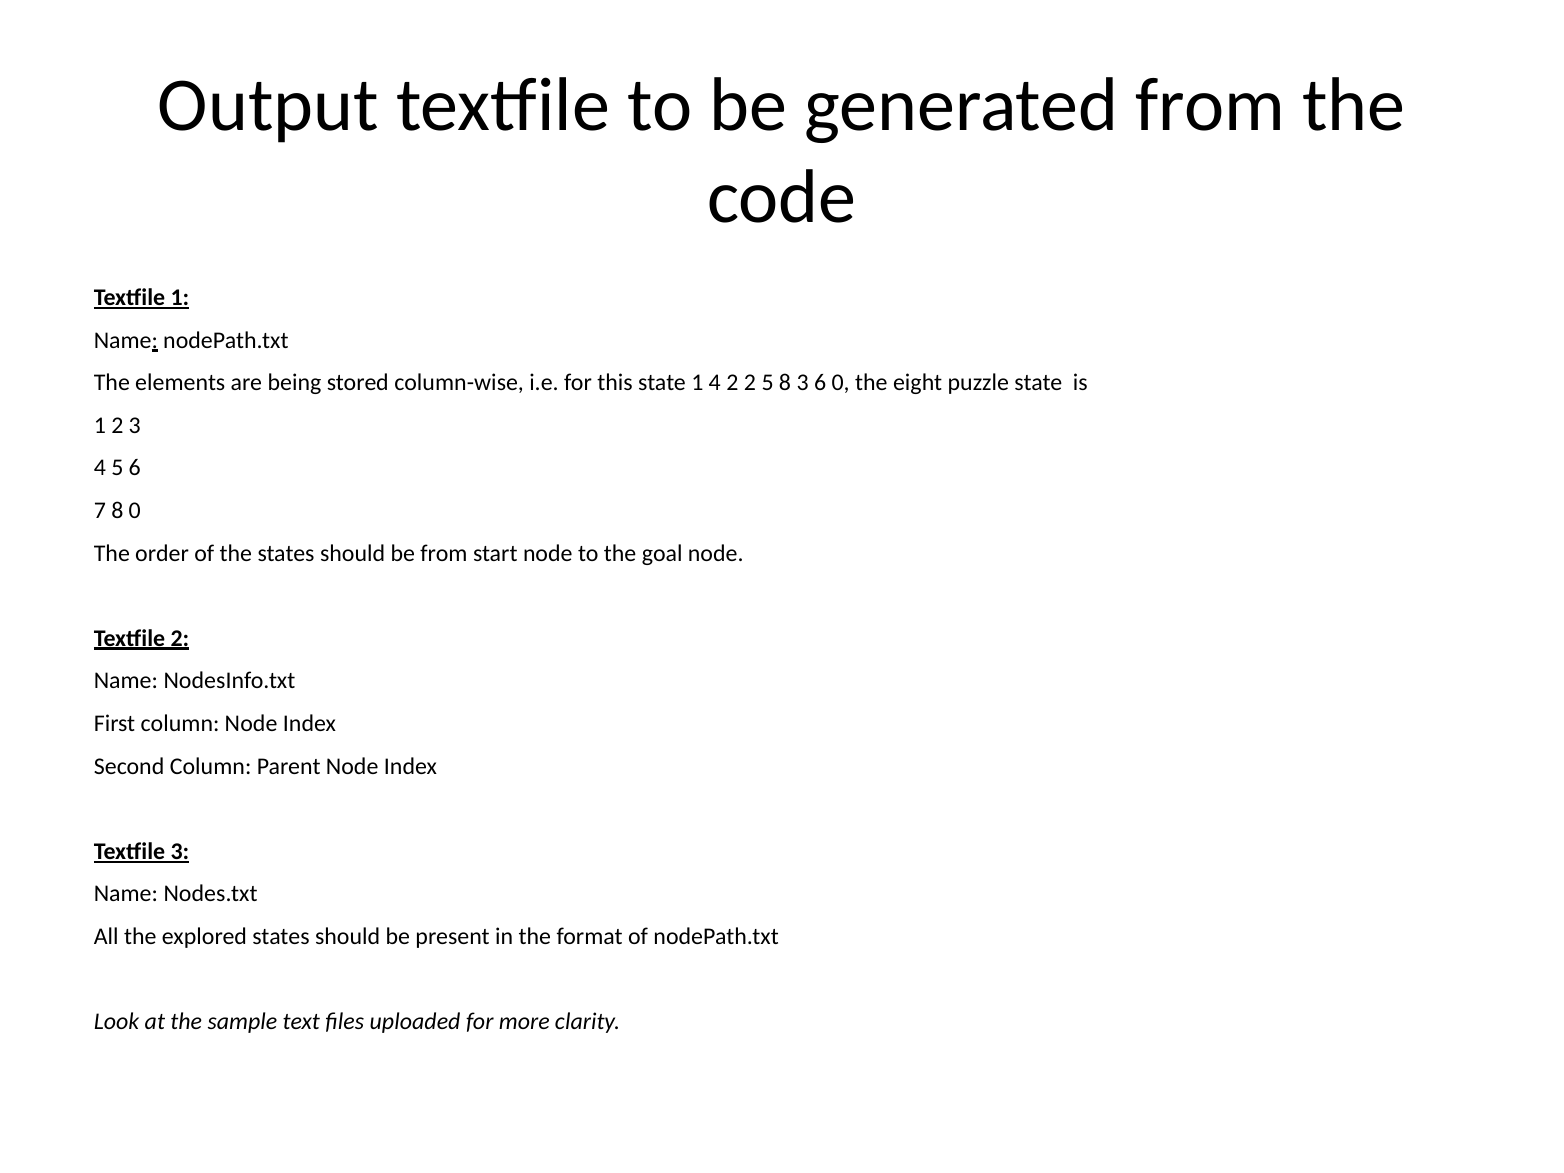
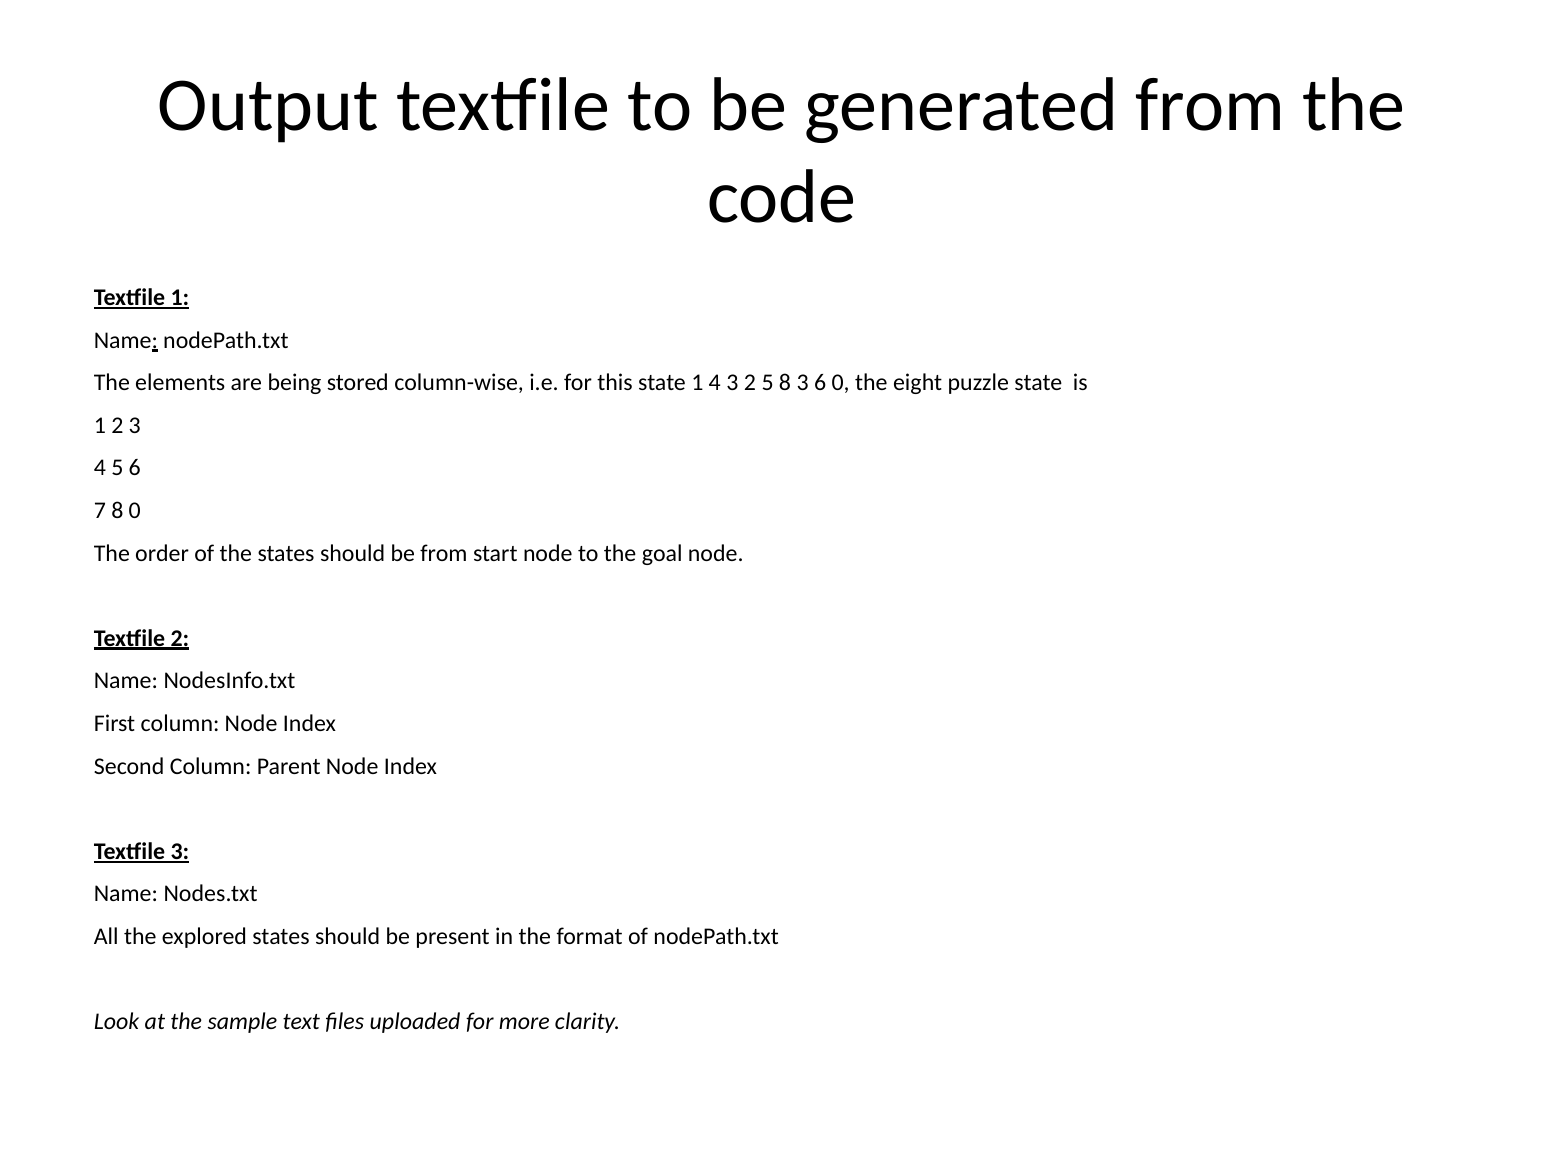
4 2: 2 -> 3
